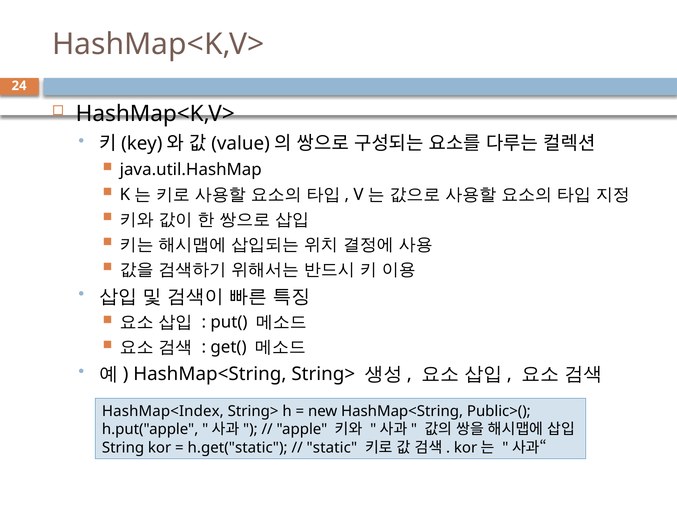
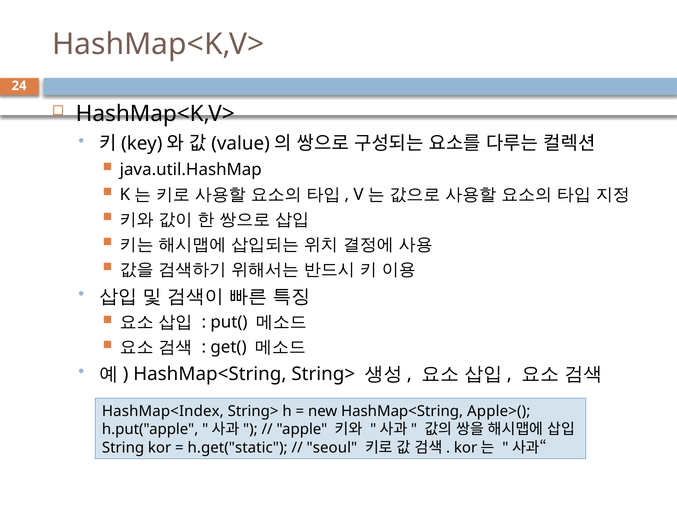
Public>(: Public>( -> Apple>(
static: static -> seoul
